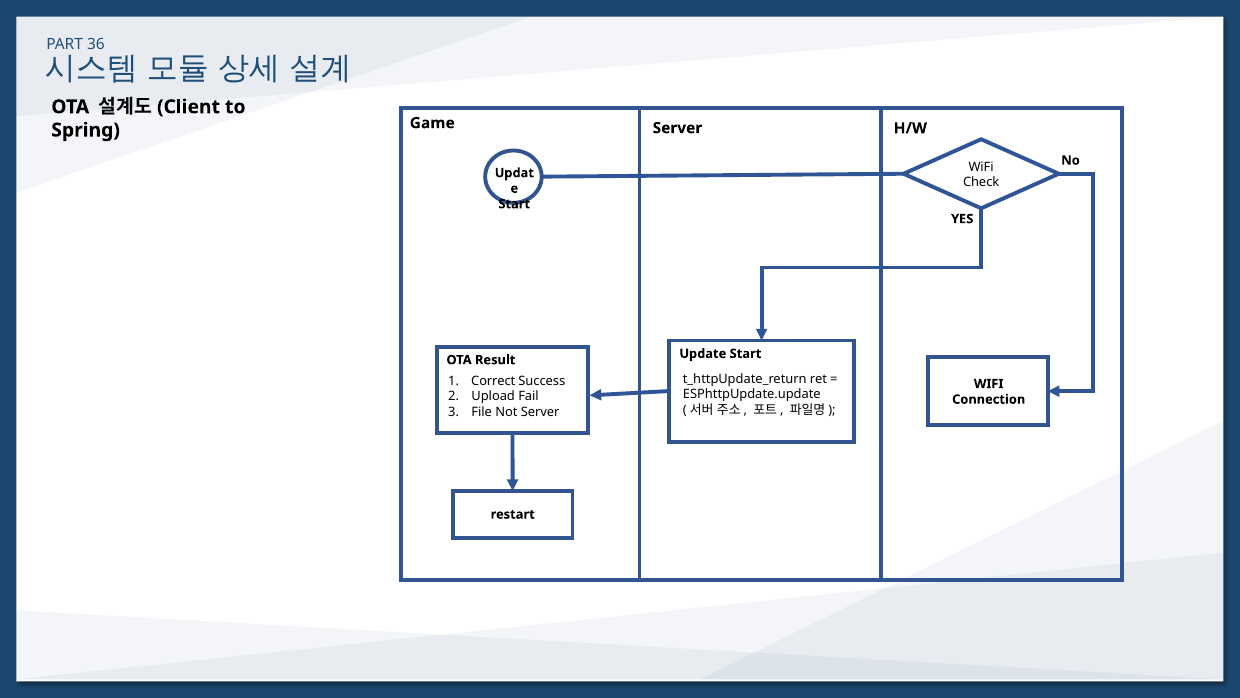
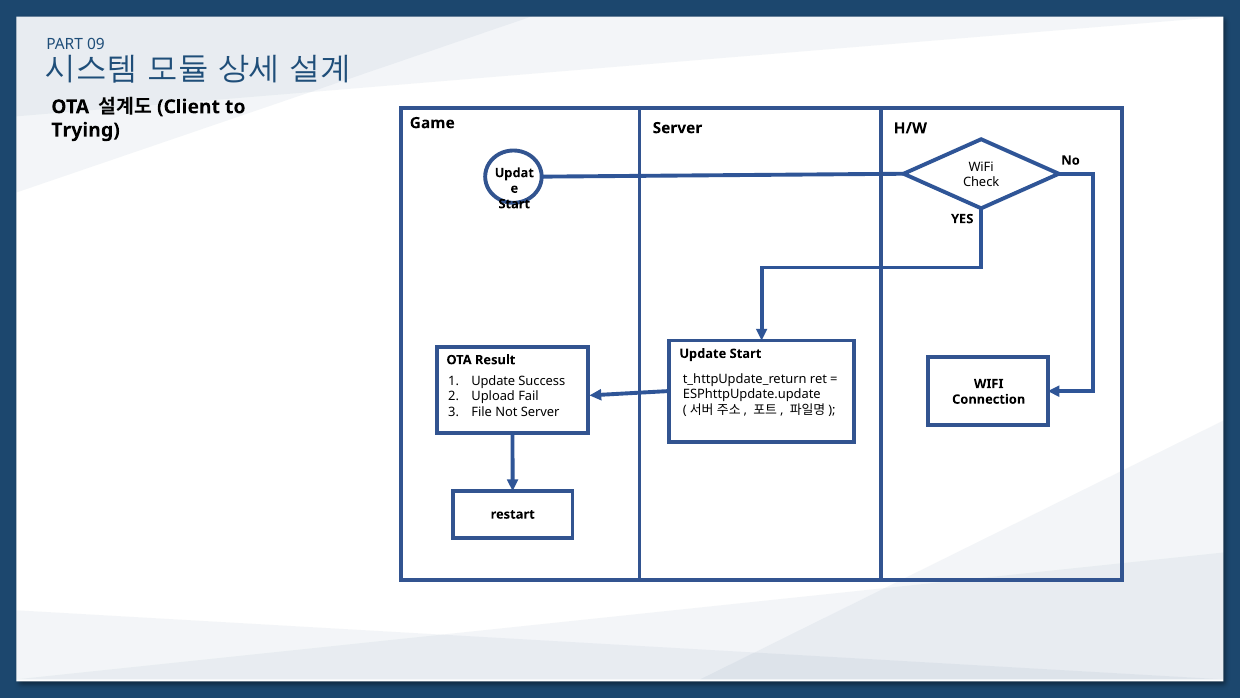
36: 36 -> 09
Spring: Spring -> Trying
Correct at (493, 380): Correct -> Update
